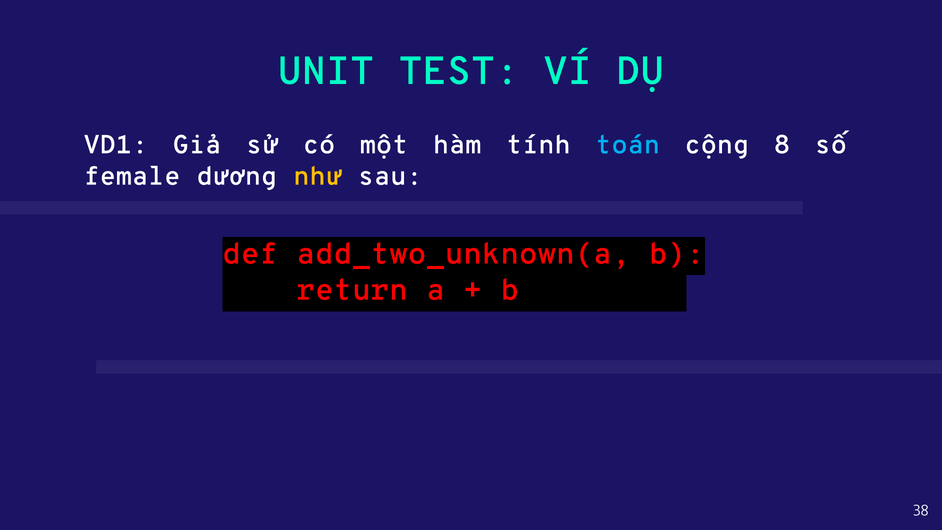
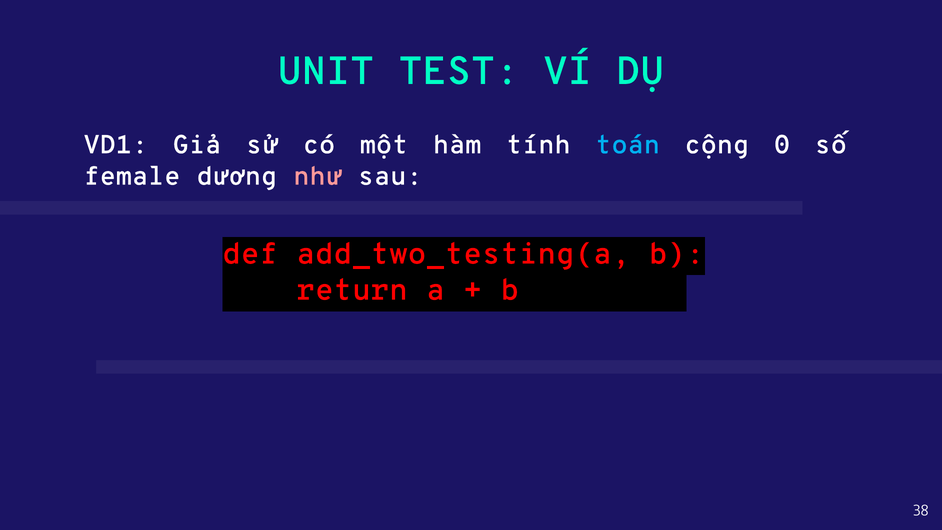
8: 8 -> 0
như colour: yellow -> pink
add_two_unknown(a: add_two_unknown(a -> add_two_testing(a
